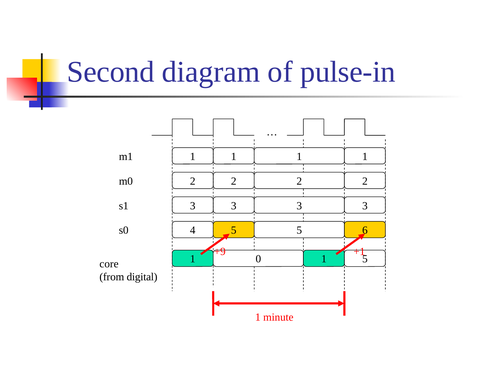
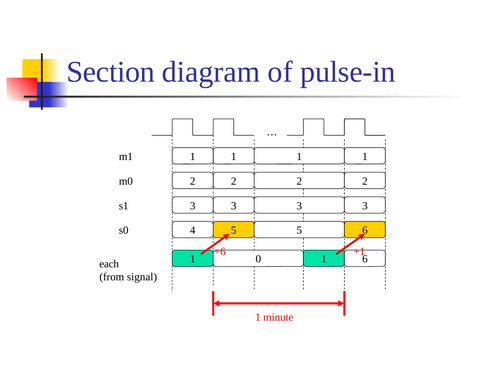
Second: Second -> Section
+9: +9 -> +6
0 1 5: 5 -> 6
core: core -> each
digital: digital -> signal
